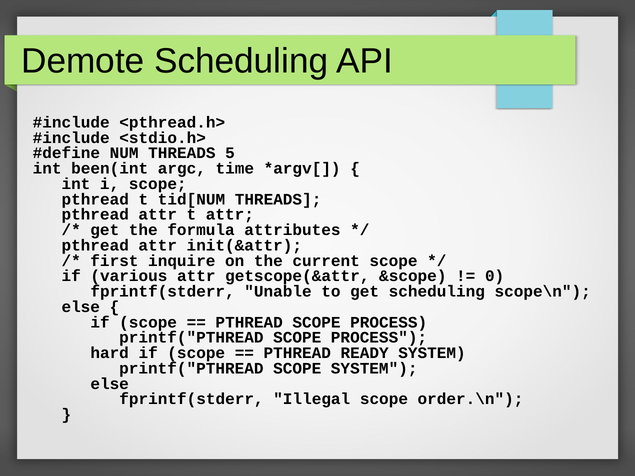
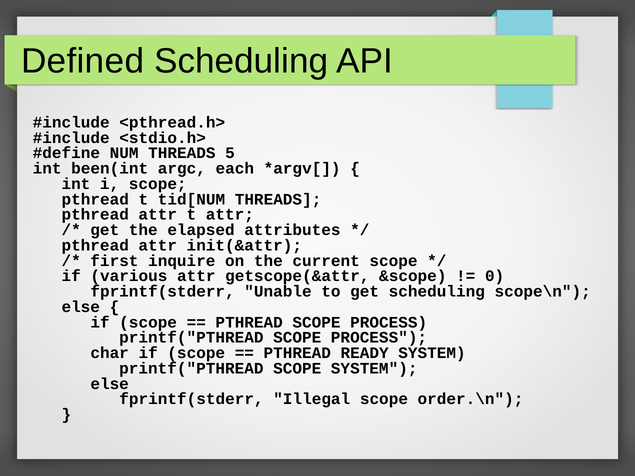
Demote: Demote -> Defined
time: time -> each
formula: formula -> elapsed
hard: hard -> char
